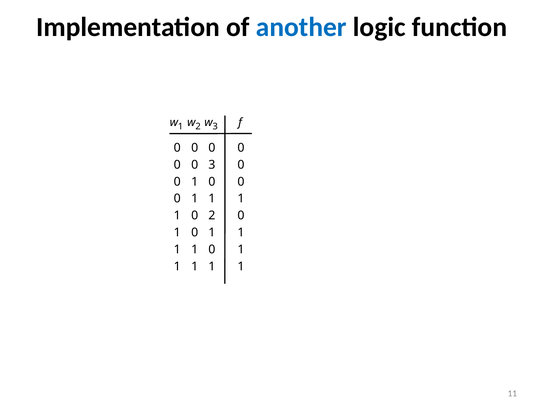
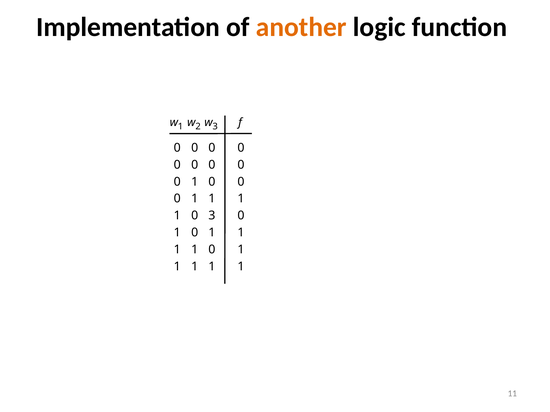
another colour: blue -> orange
3 at (212, 165): 3 -> 0
0 2: 2 -> 3
